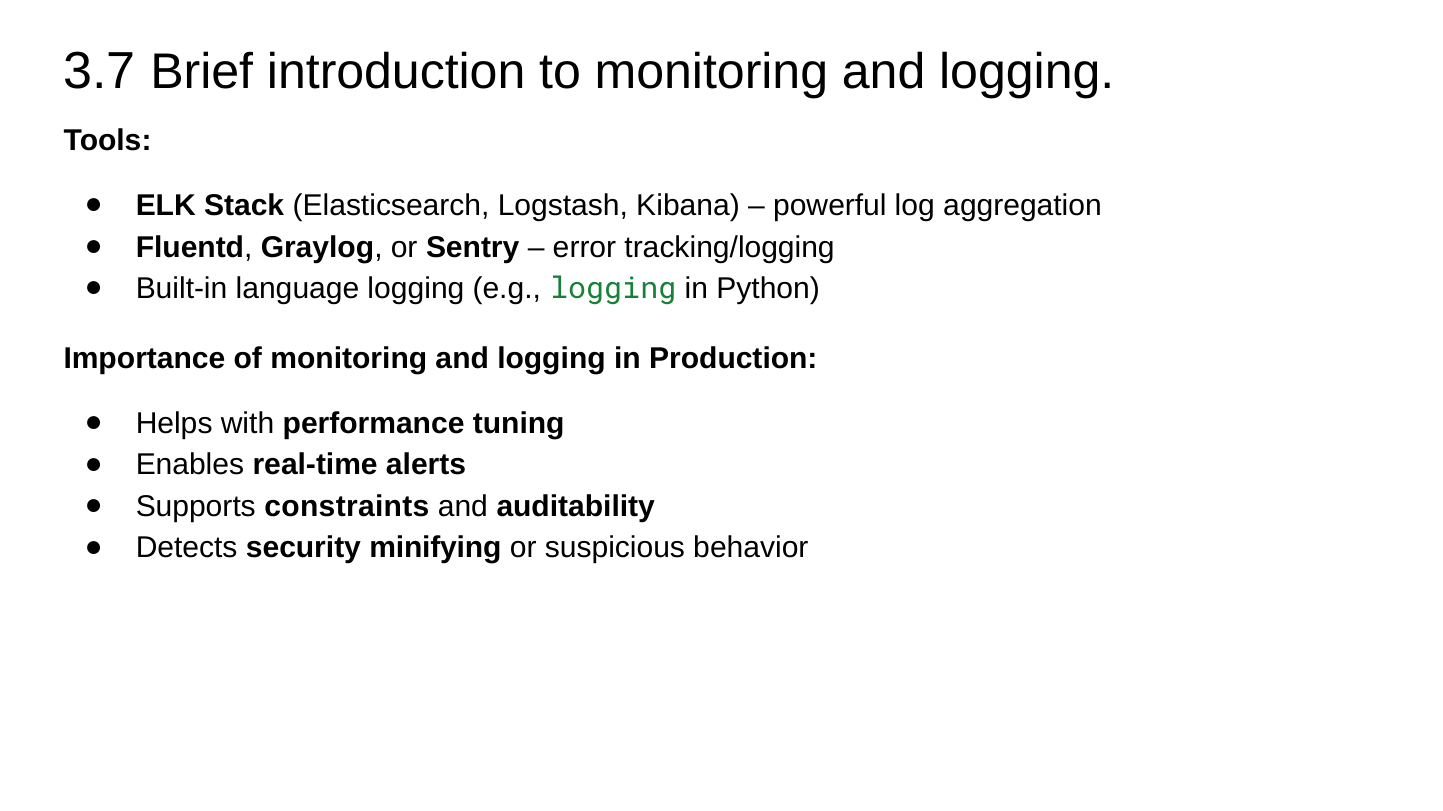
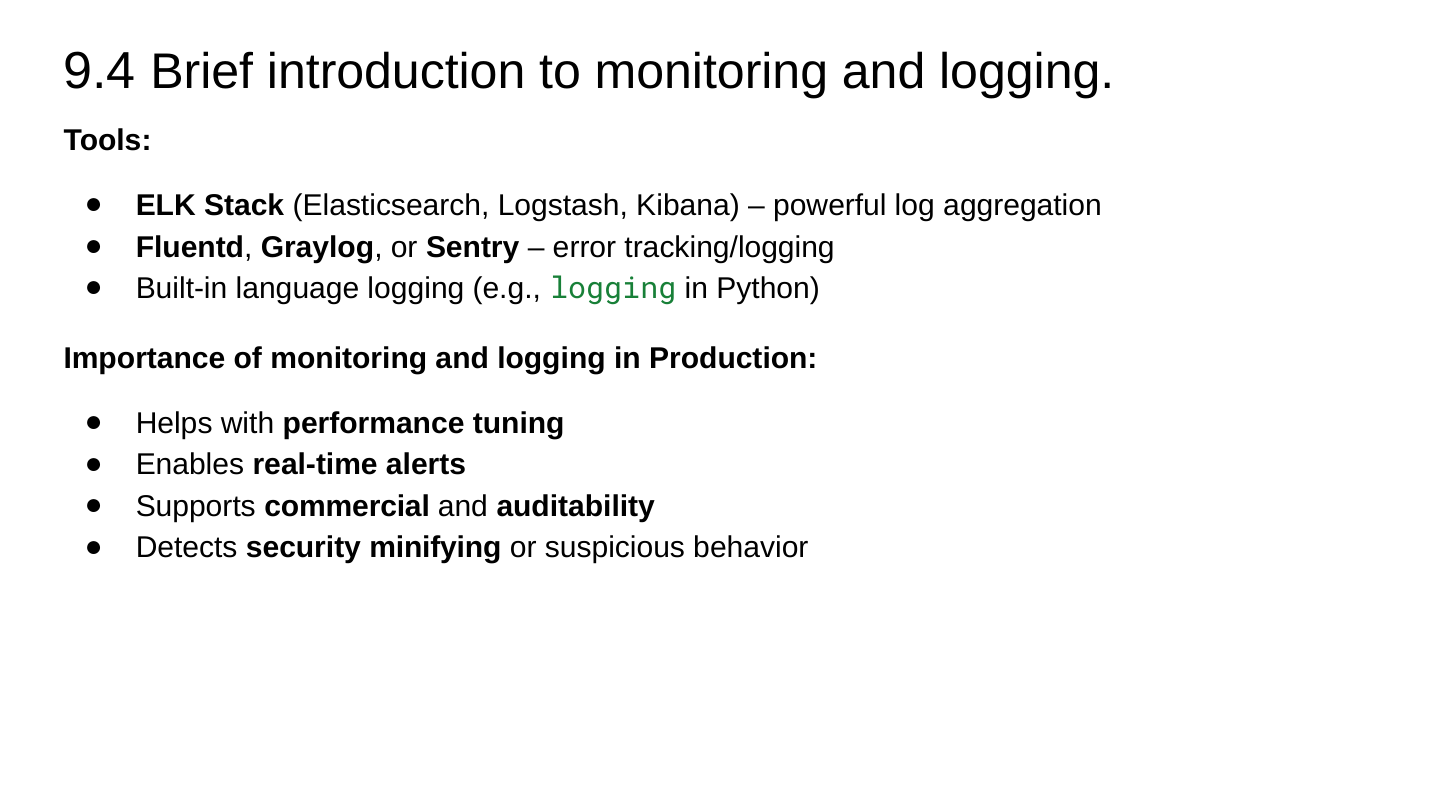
3.7: 3.7 -> 9.4
constraints: constraints -> commercial
